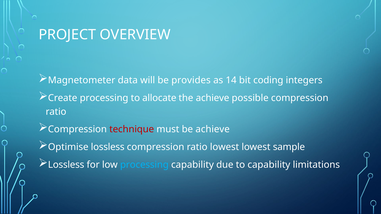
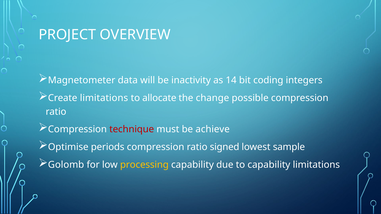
provides: provides -> inactivity
Create processing: processing -> limitations
the achieve: achieve -> change
Optimise lossless: lossless -> periods
ratio lowest: lowest -> signed
Lossless at (66, 165): Lossless -> Golomb
processing at (144, 165) colour: light blue -> yellow
